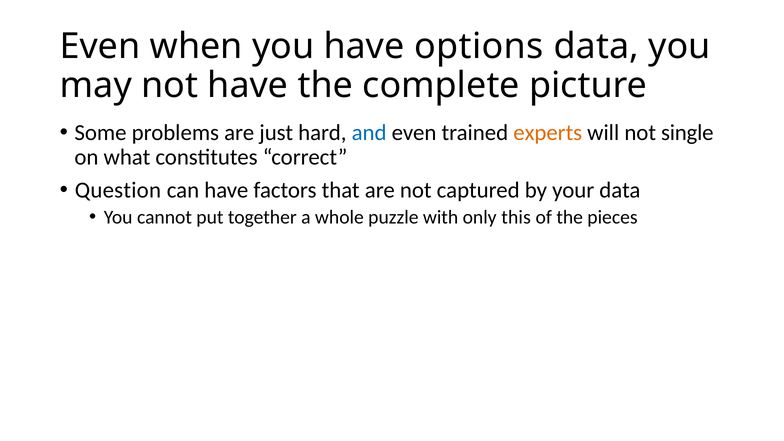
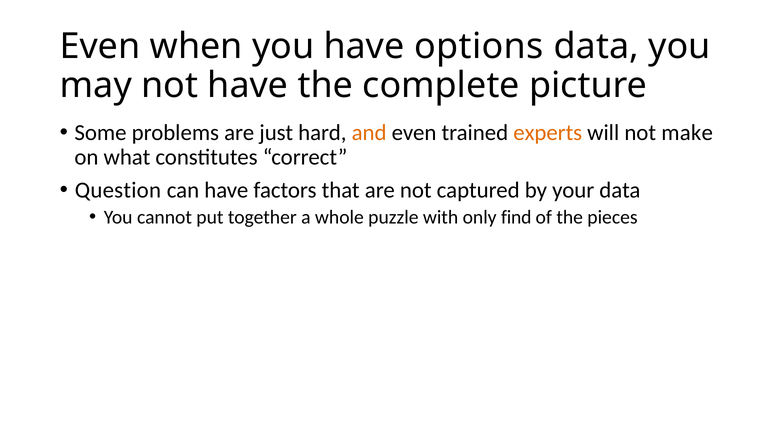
and colour: blue -> orange
single: single -> make
this: this -> find
